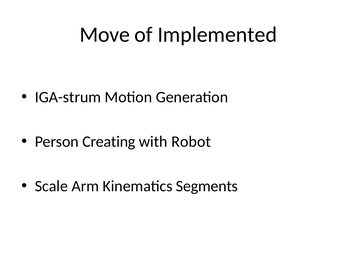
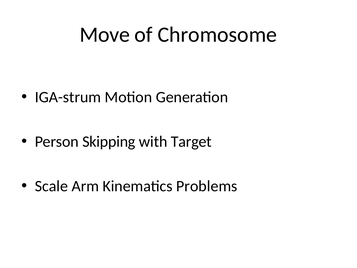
Implemented: Implemented -> Chromosome
Creating: Creating -> Skipping
Robot: Robot -> Target
Segments: Segments -> Problems
